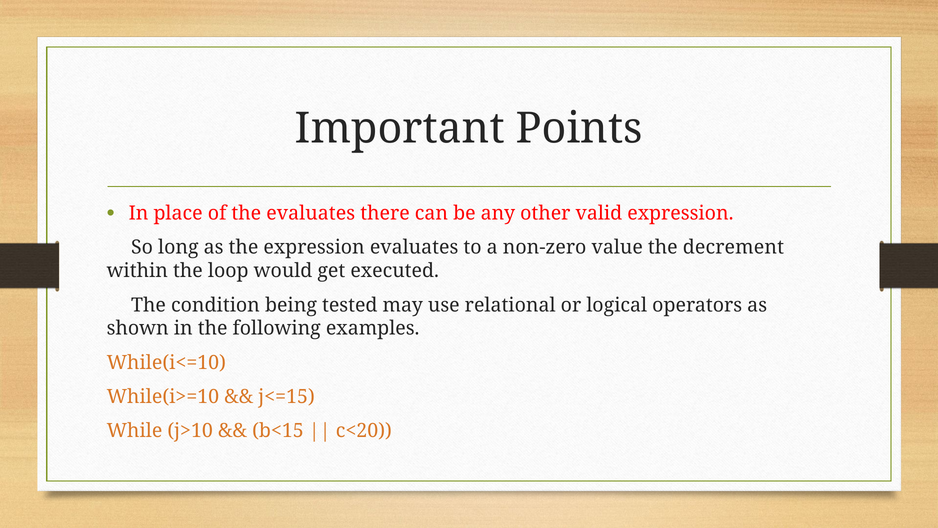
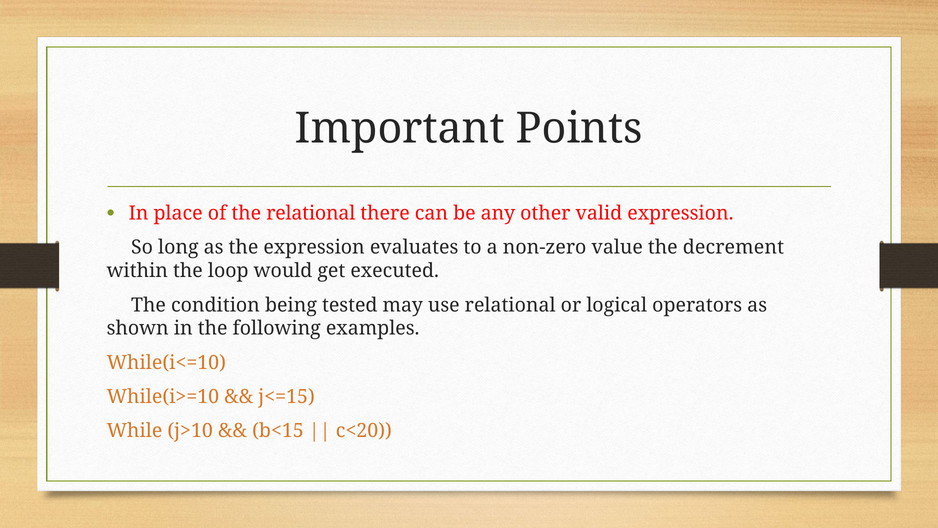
the evaluates: evaluates -> relational
